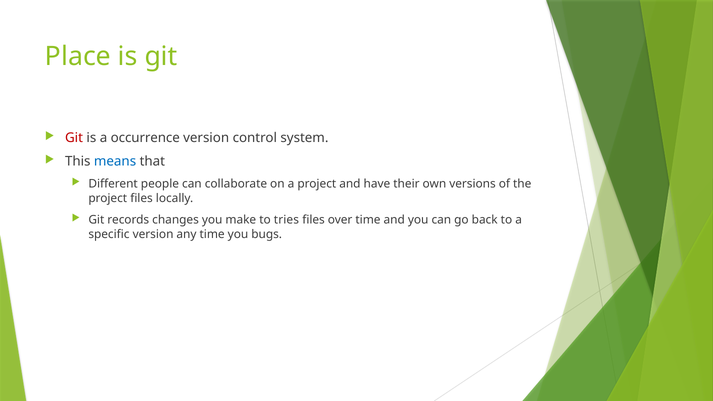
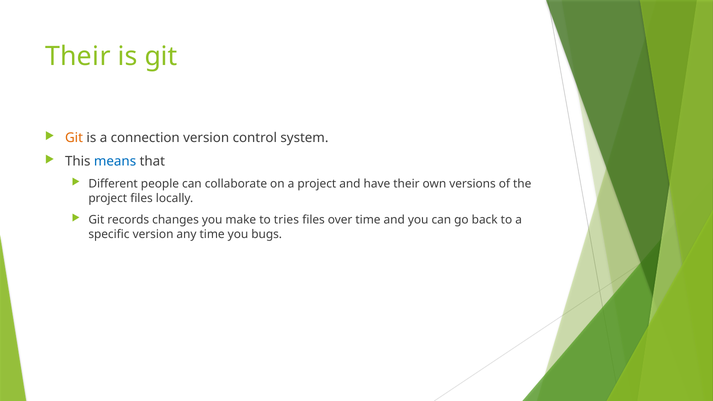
Place at (78, 56): Place -> Their
Git at (74, 138) colour: red -> orange
occurrence: occurrence -> connection
